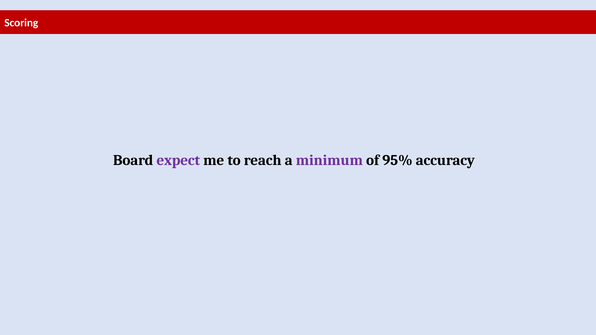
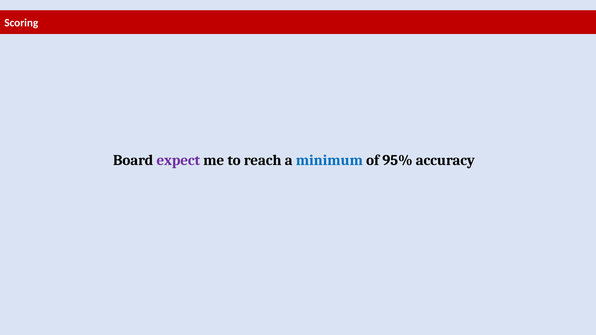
minimum colour: purple -> blue
